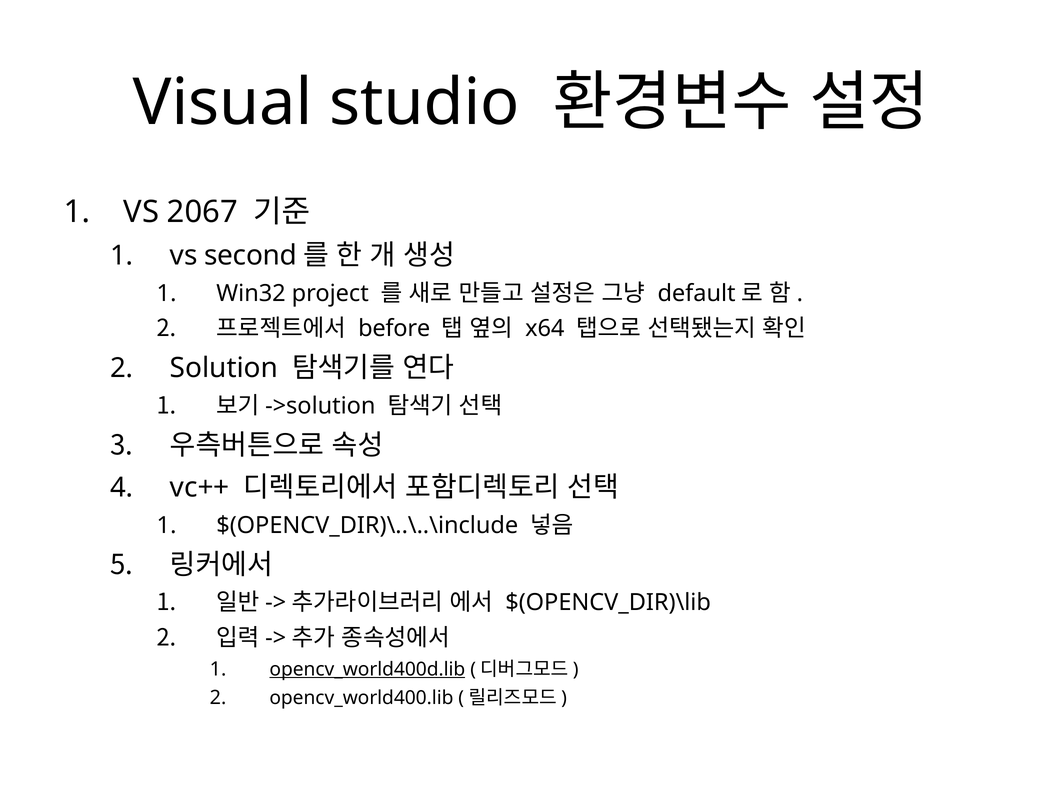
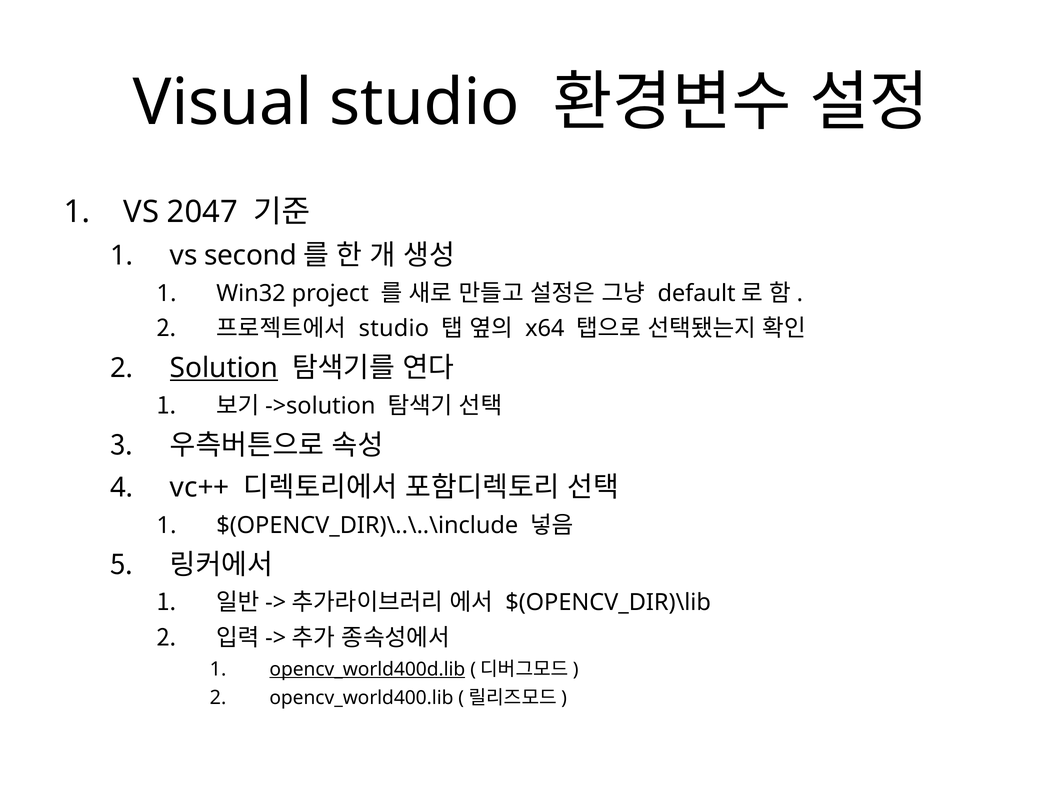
2067: 2067 -> 2047
before at (394, 328): before -> studio
Solution underline: none -> present
